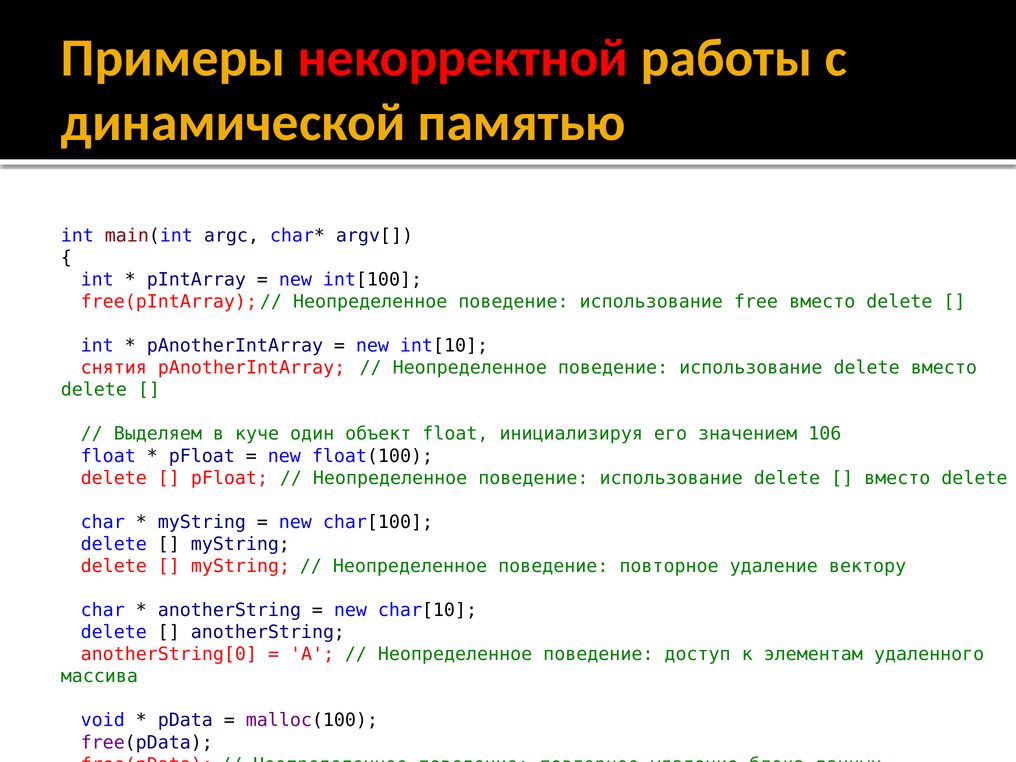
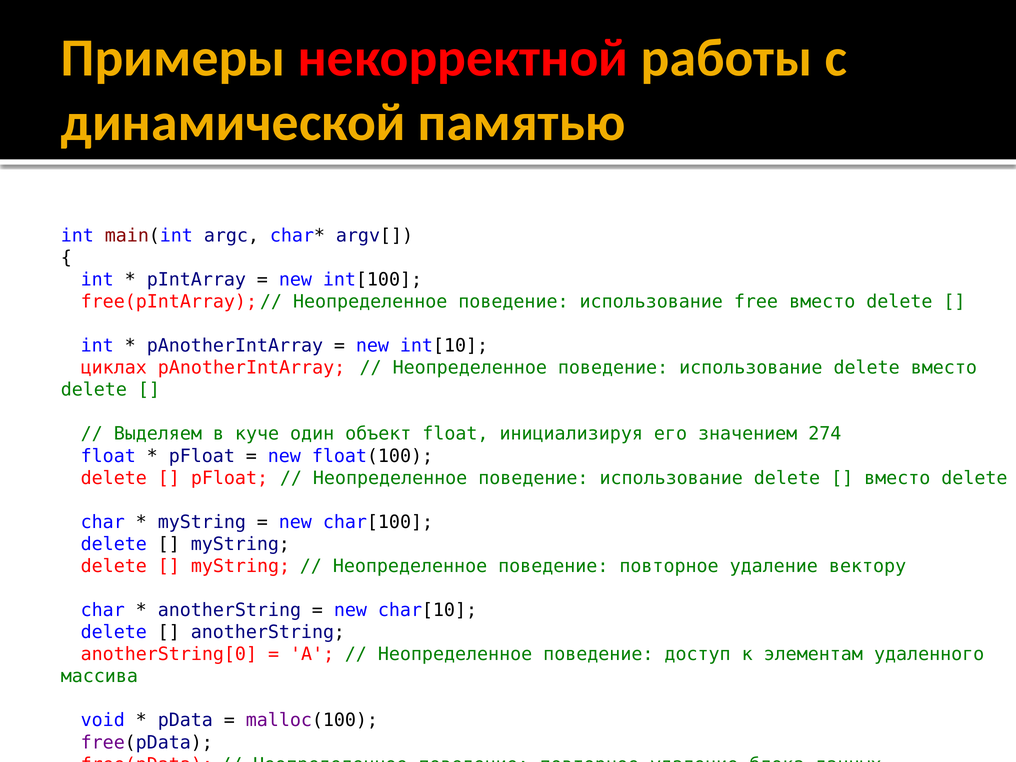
снятия: снятия -> циклах
106: 106 -> 274
